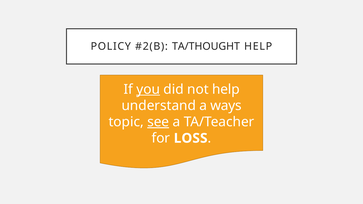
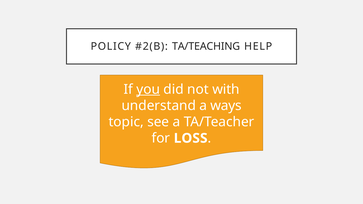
TA/THOUGHT: TA/THOUGHT -> TA/TEACHING
not help: help -> with
see underline: present -> none
